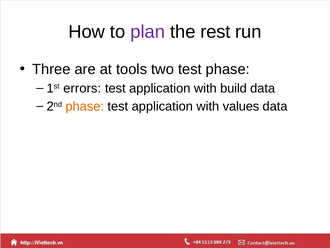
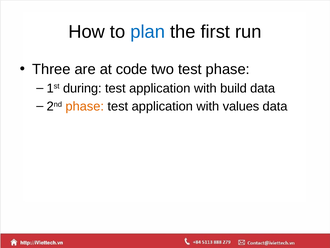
plan colour: purple -> blue
rest: rest -> first
tools: tools -> code
errors: errors -> during
